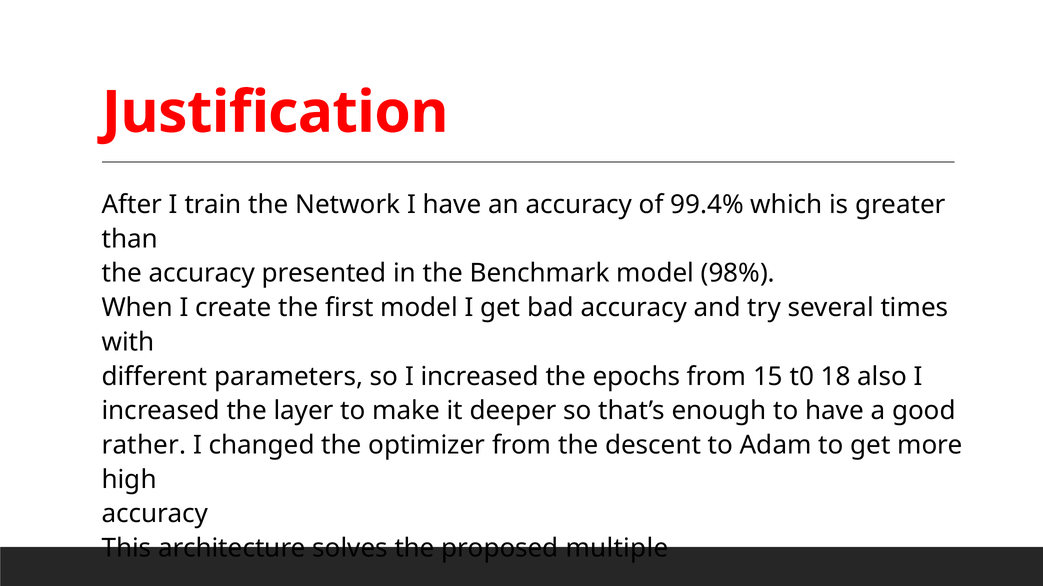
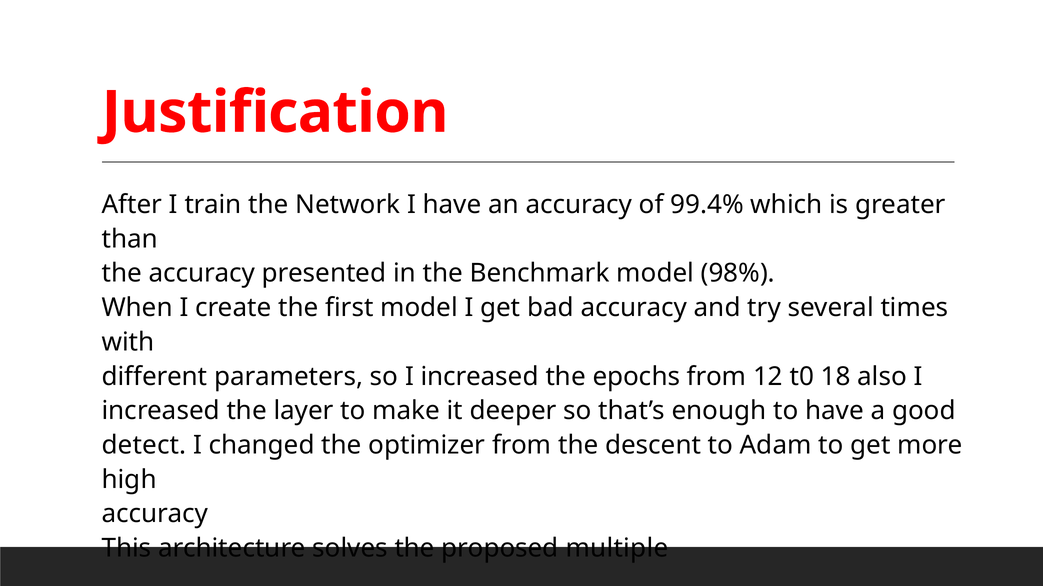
15: 15 -> 12
rather: rather -> detect
